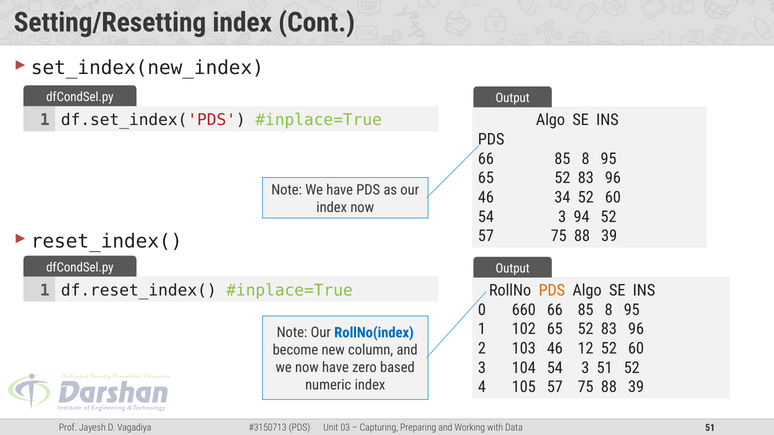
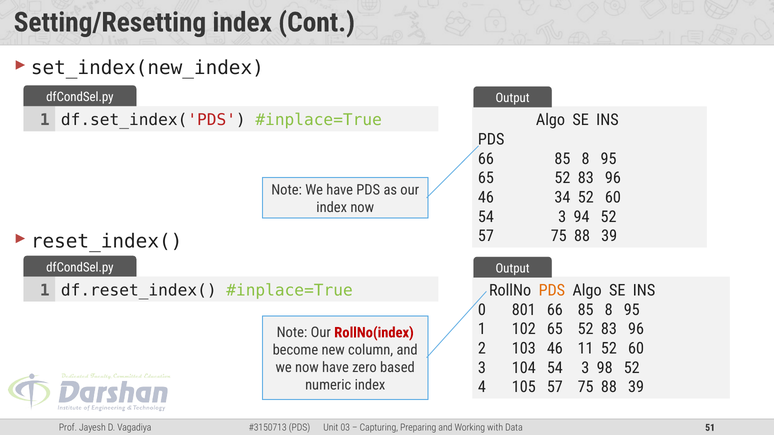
660: 660 -> 801
RollNo(index colour: blue -> red
12: 12 -> 11
3 51: 51 -> 98
